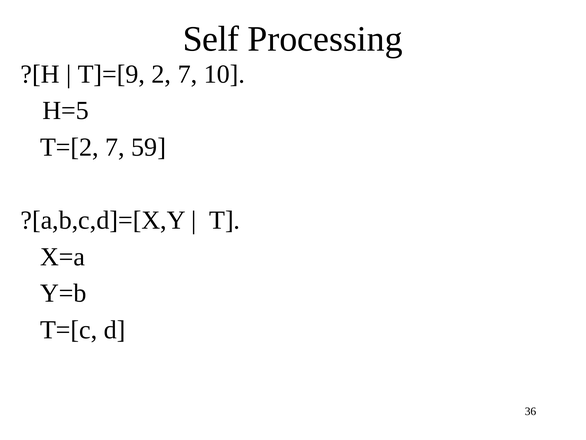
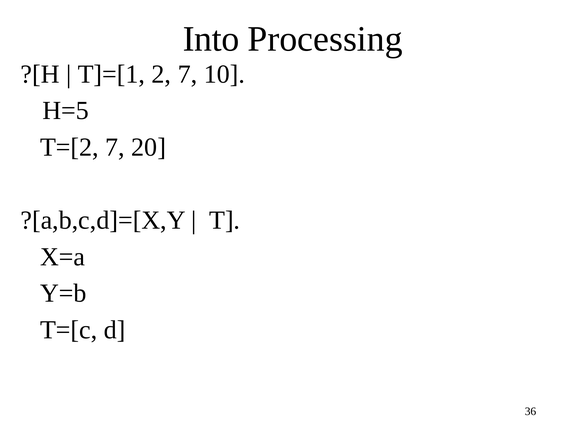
Self: Self -> Into
T]=[9: T]=[9 -> T]=[1
59: 59 -> 20
